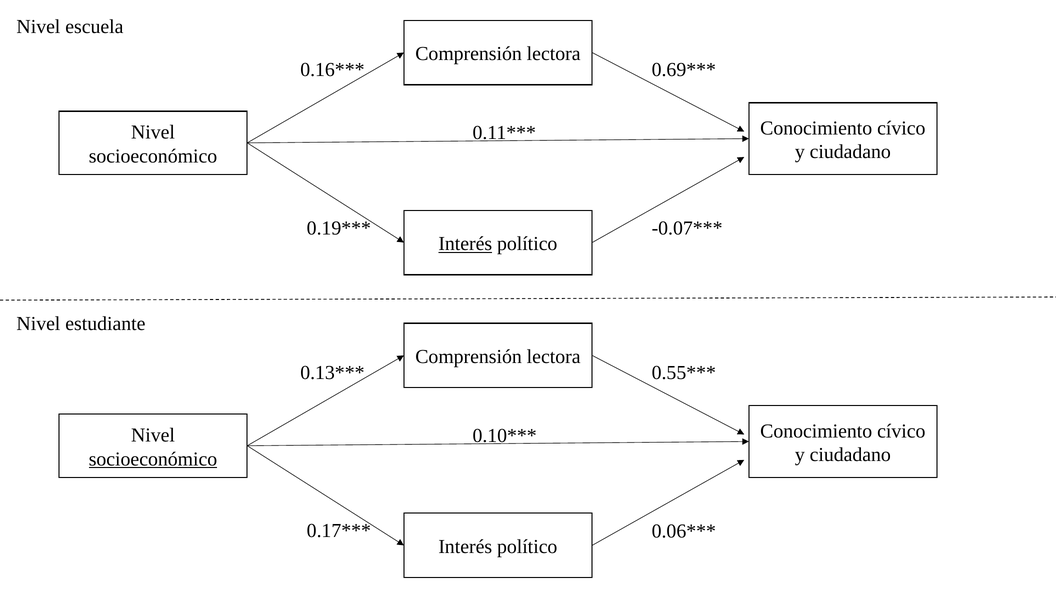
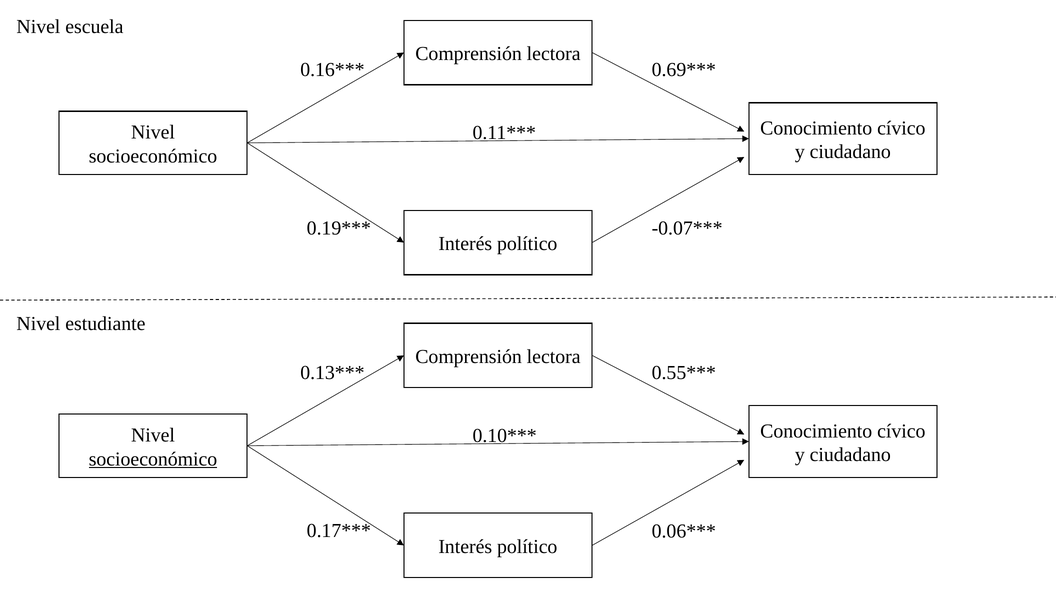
Interés at (465, 244) underline: present -> none
